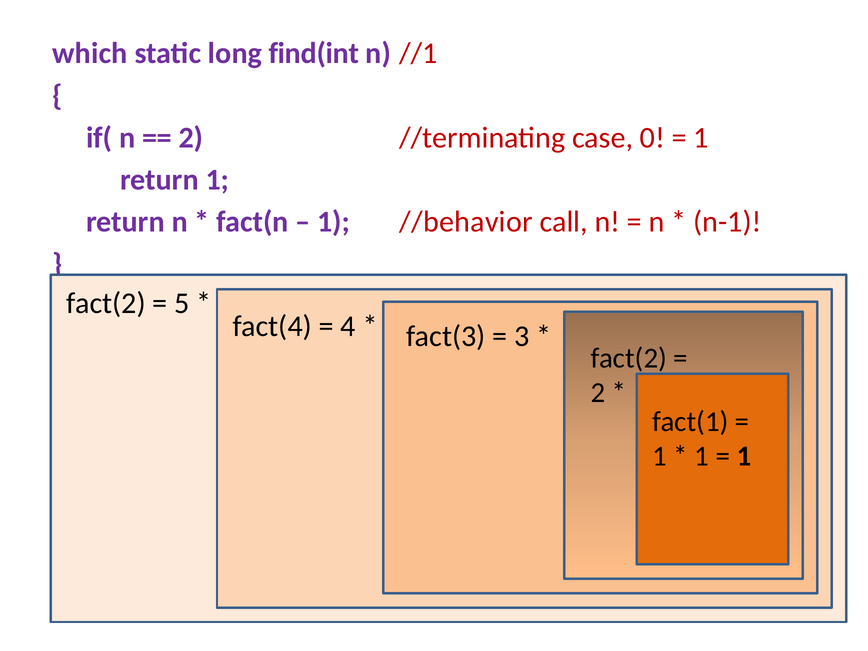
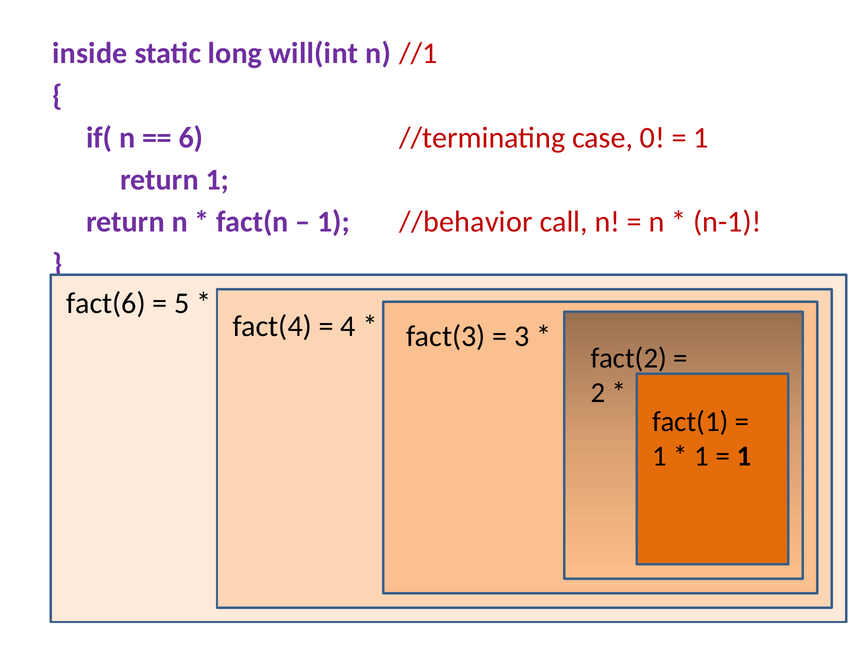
which: which -> inside
find(int: find(int -> will(int
2 at (191, 138): 2 -> 6
fact(2 at (106, 303): fact(2 -> fact(6
